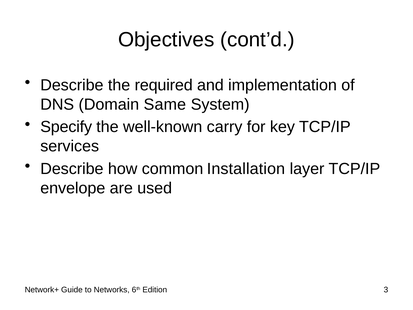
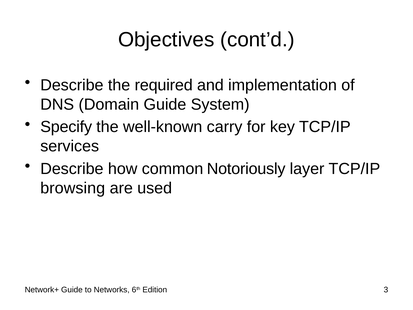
Domain Same: Same -> Guide
Installation: Installation -> Notoriously
envelope: envelope -> browsing
